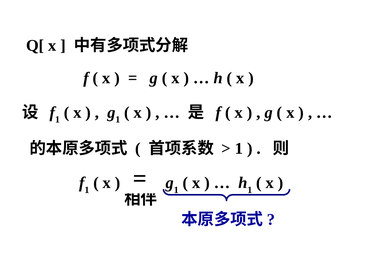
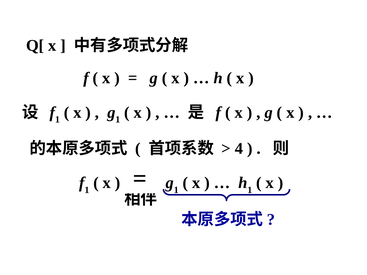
1 at (239, 149): 1 -> 4
